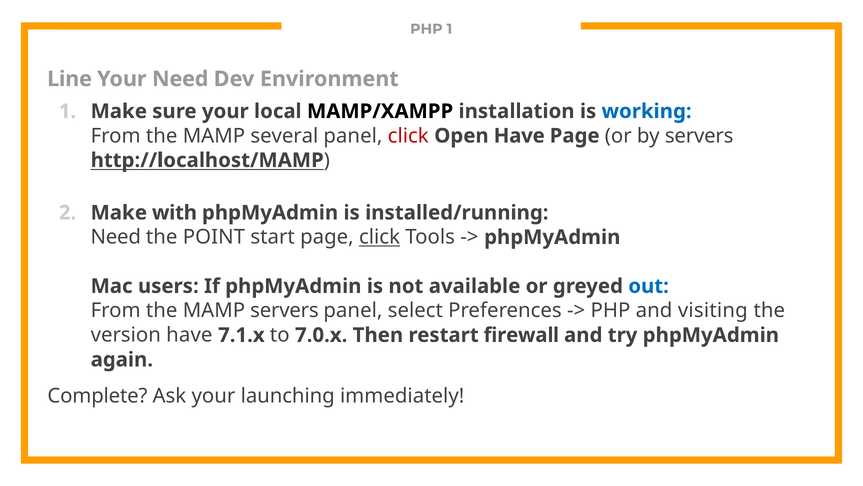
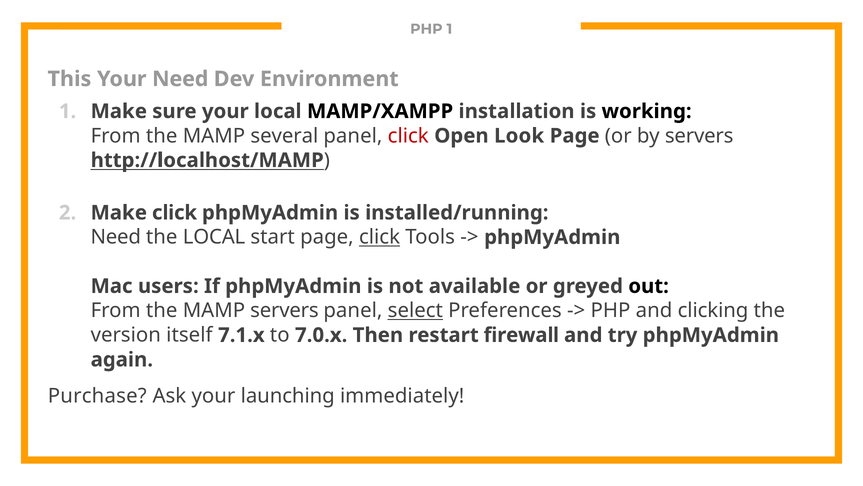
Line: Line -> This
working colour: blue -> black
Open Have: Have -> Look
Make with: with -> click
the POINT: POINT -> LOCAL
out colour: blue -> black
select underline: none -> present
visiting: visiting -> clicking
version have: have -> itself
Complete: Complete -> Purchase
